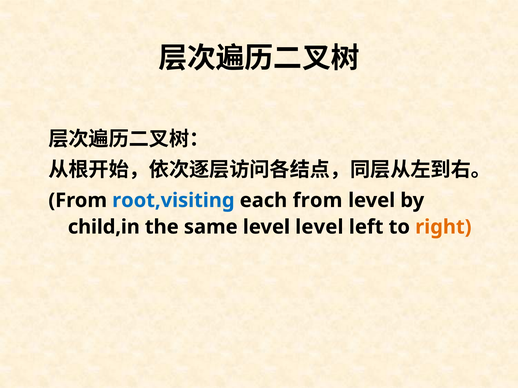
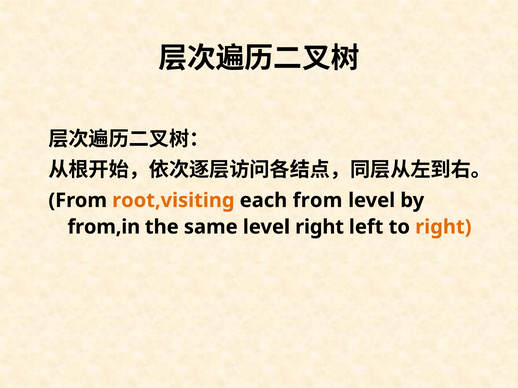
root,visiting colour: blue -> orange
child,in: child,in -> from,in
level level: level -> right
